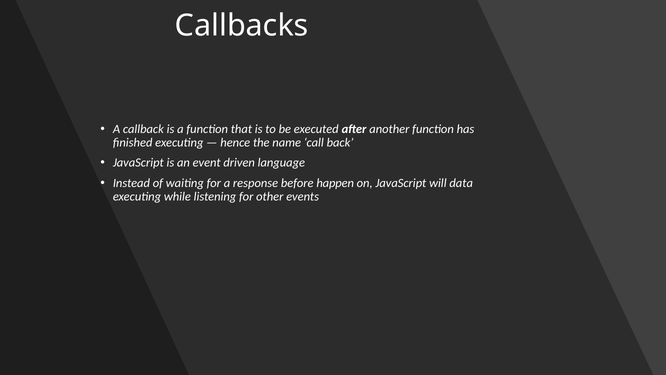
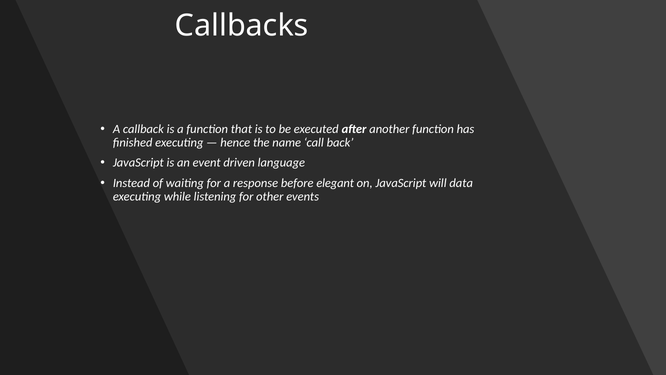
happen: happen -> elegant
